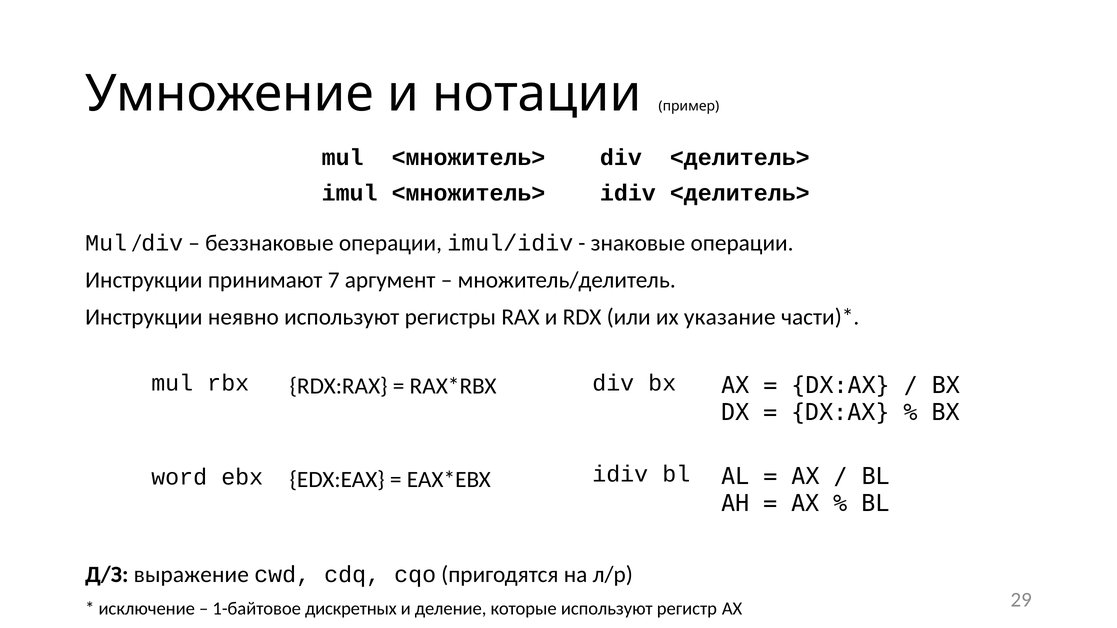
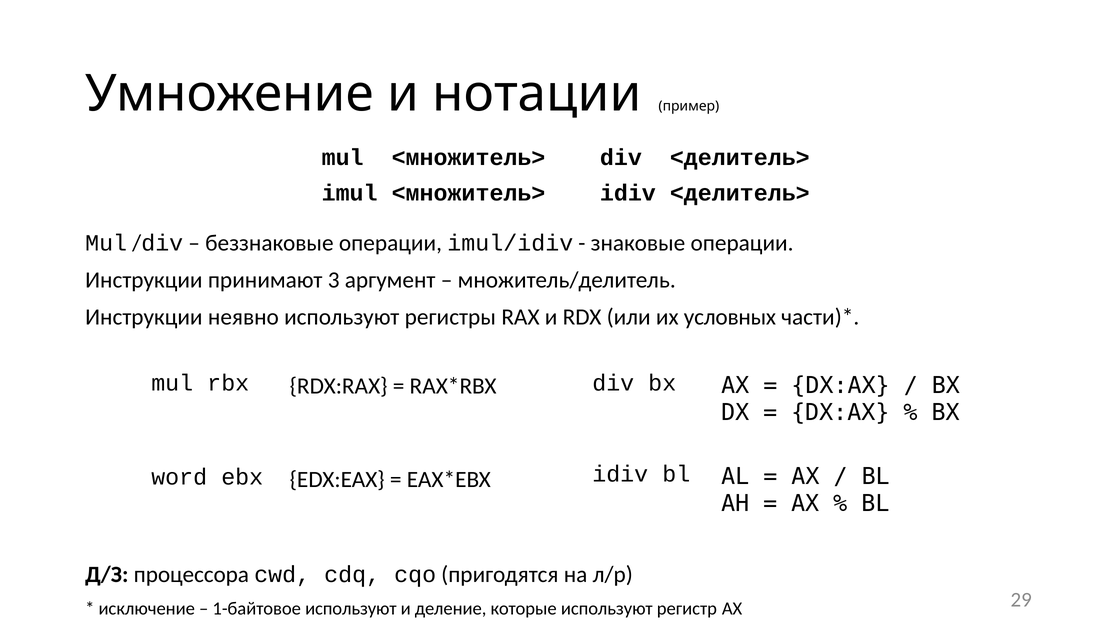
7: 7 -> 3
указание: указание -> условных
выражение: выражение -> процессора
1-байтовое дискретных: дискретных -> используют
